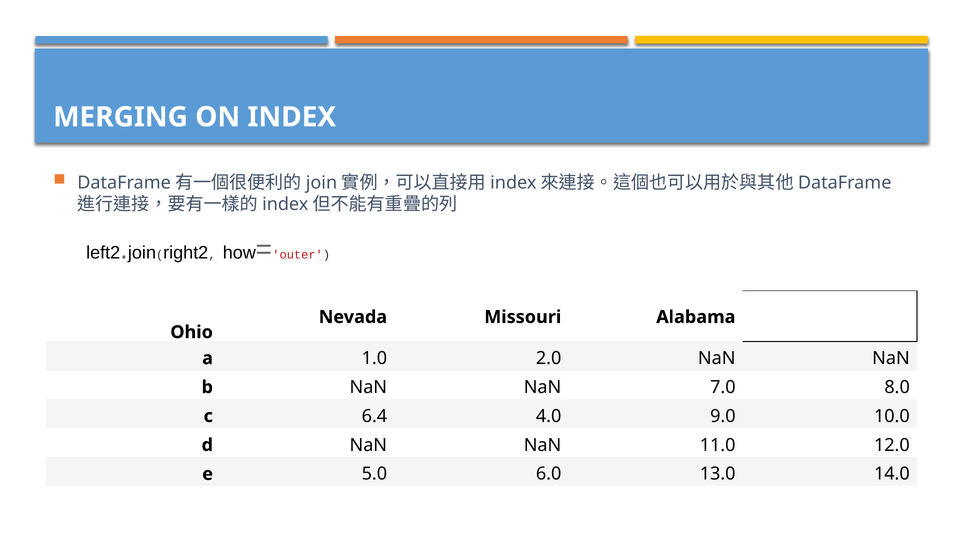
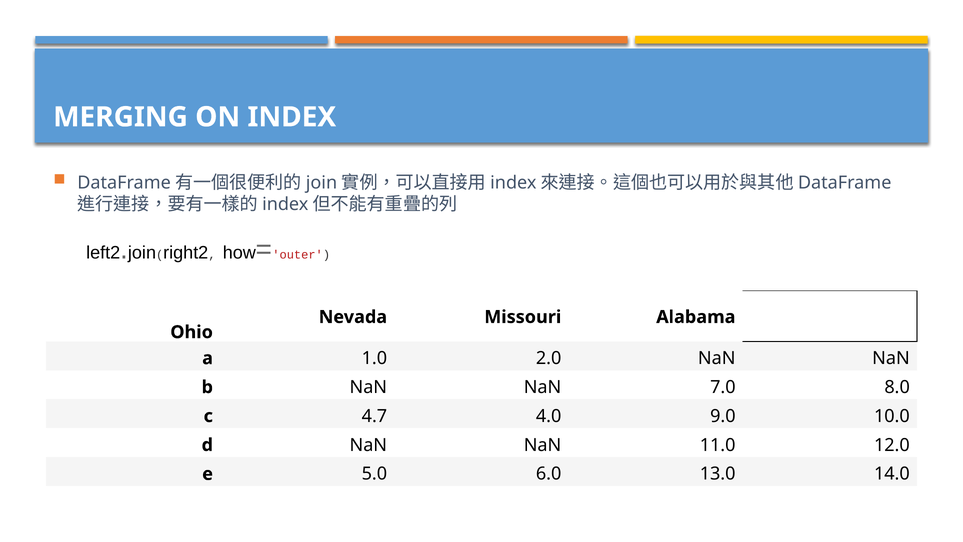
6.4: 6.4 -> 4.7
